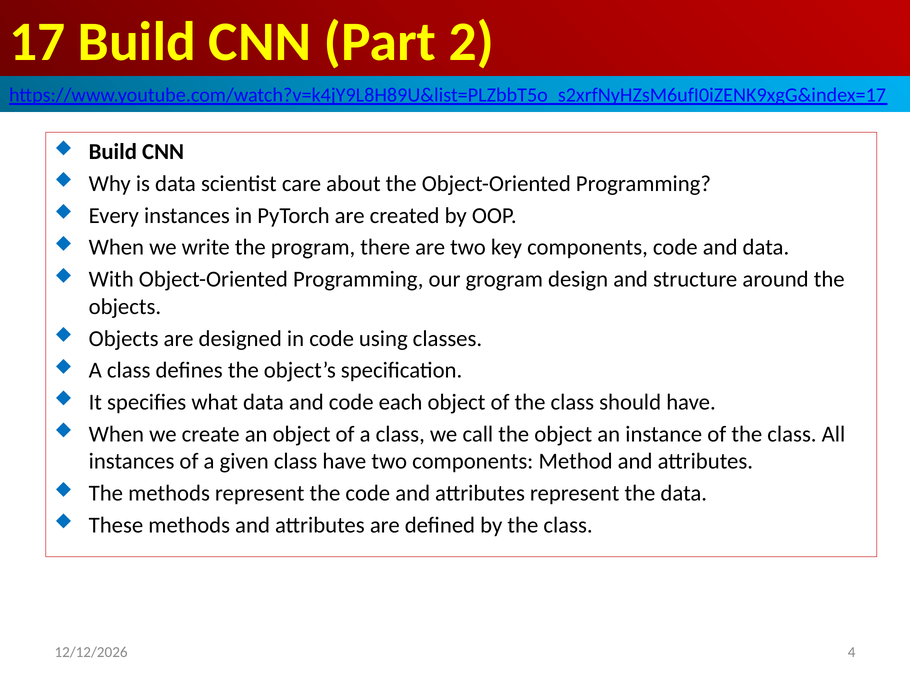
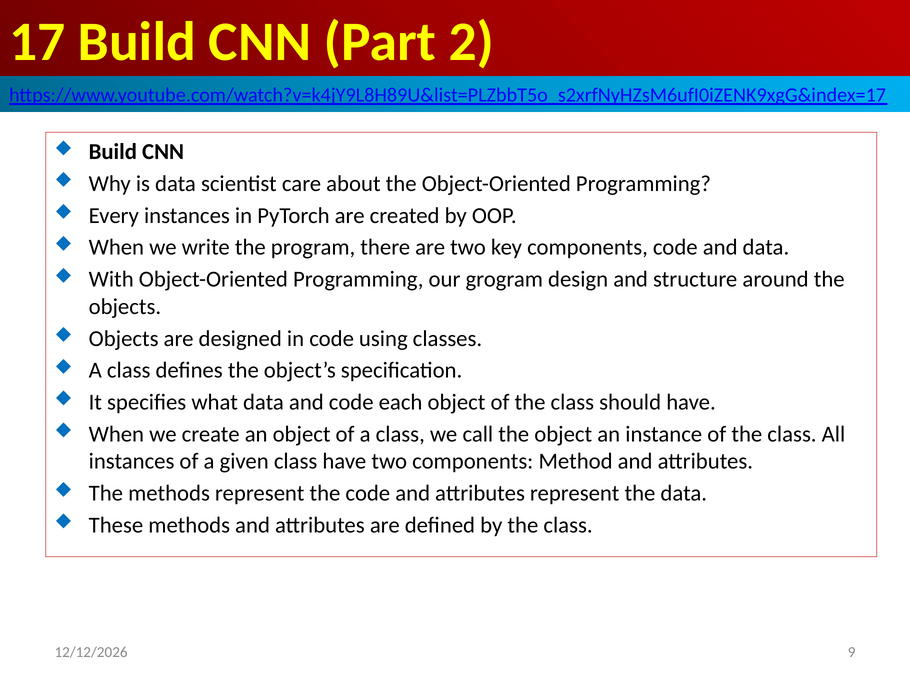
4: 4 -> 9
